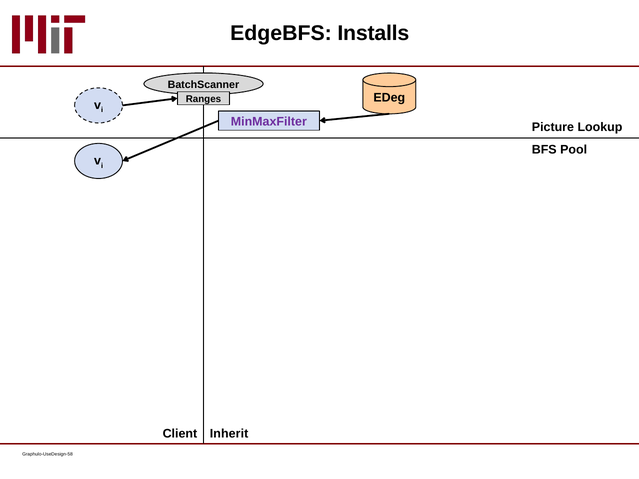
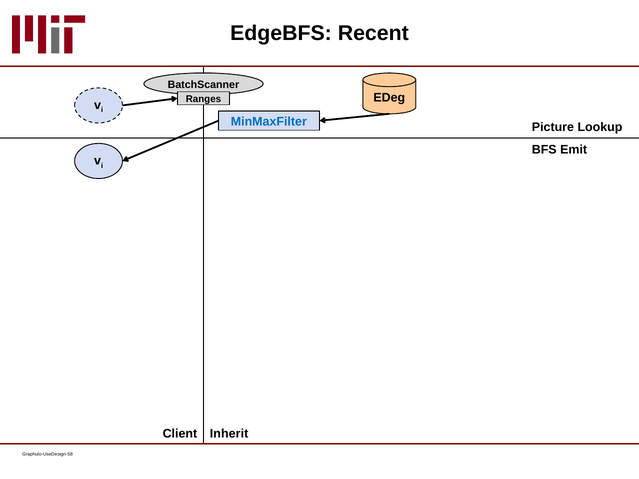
Installs: Installs -> Recent
MinMaxFilter colour: purple -> blue
Pool: Pool -> Emit
